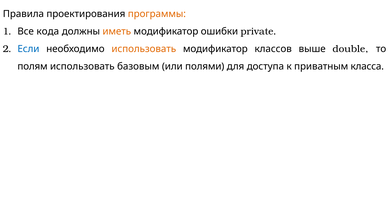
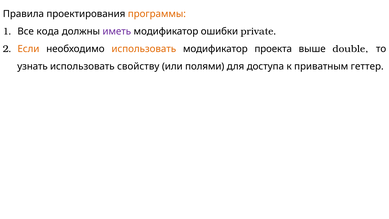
иметь colour: orange -> purple
Если colour: blue -> orange
классов: классов -> проекта
полям: полям -> узнать
базовым: базовым -> свойству
класса: класса -> геттер
